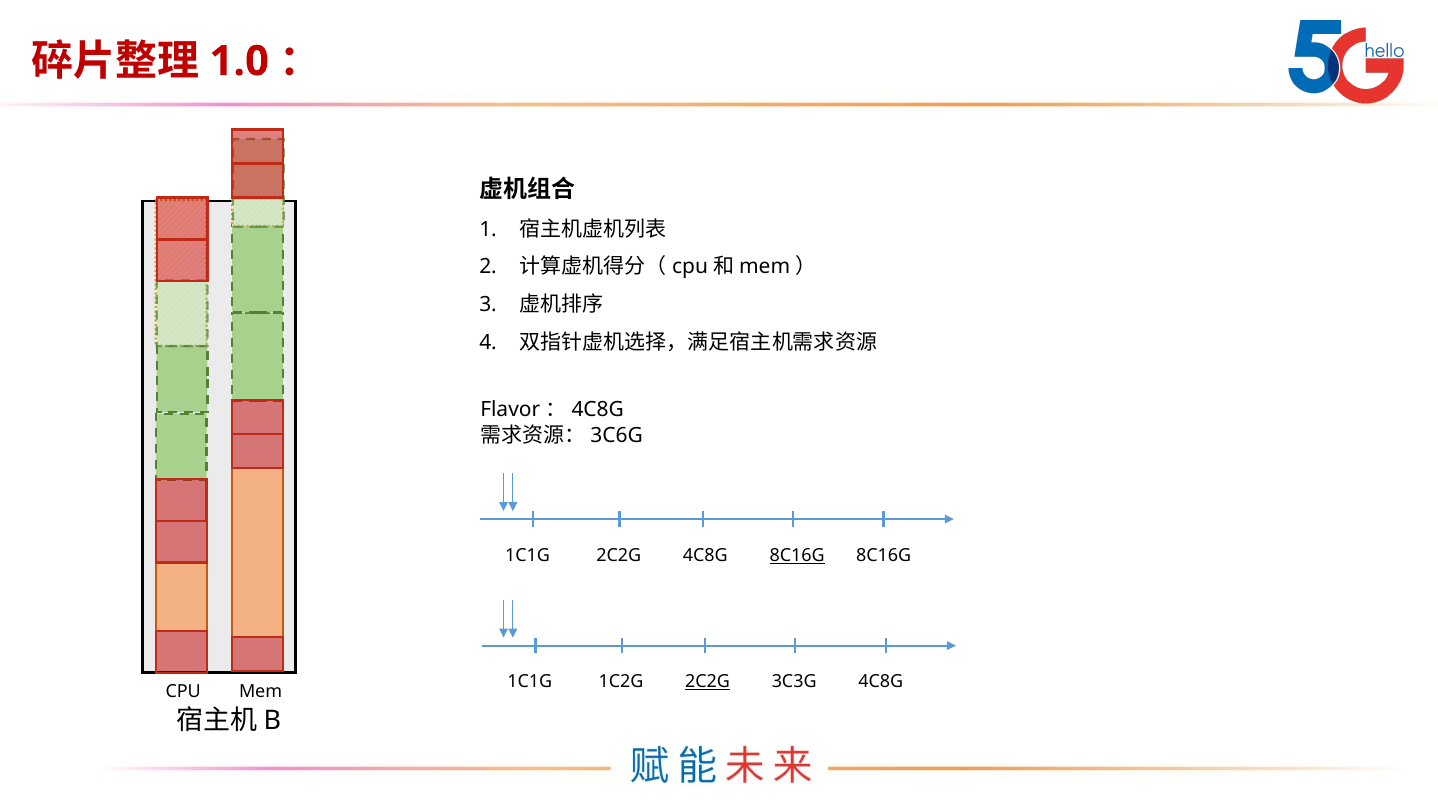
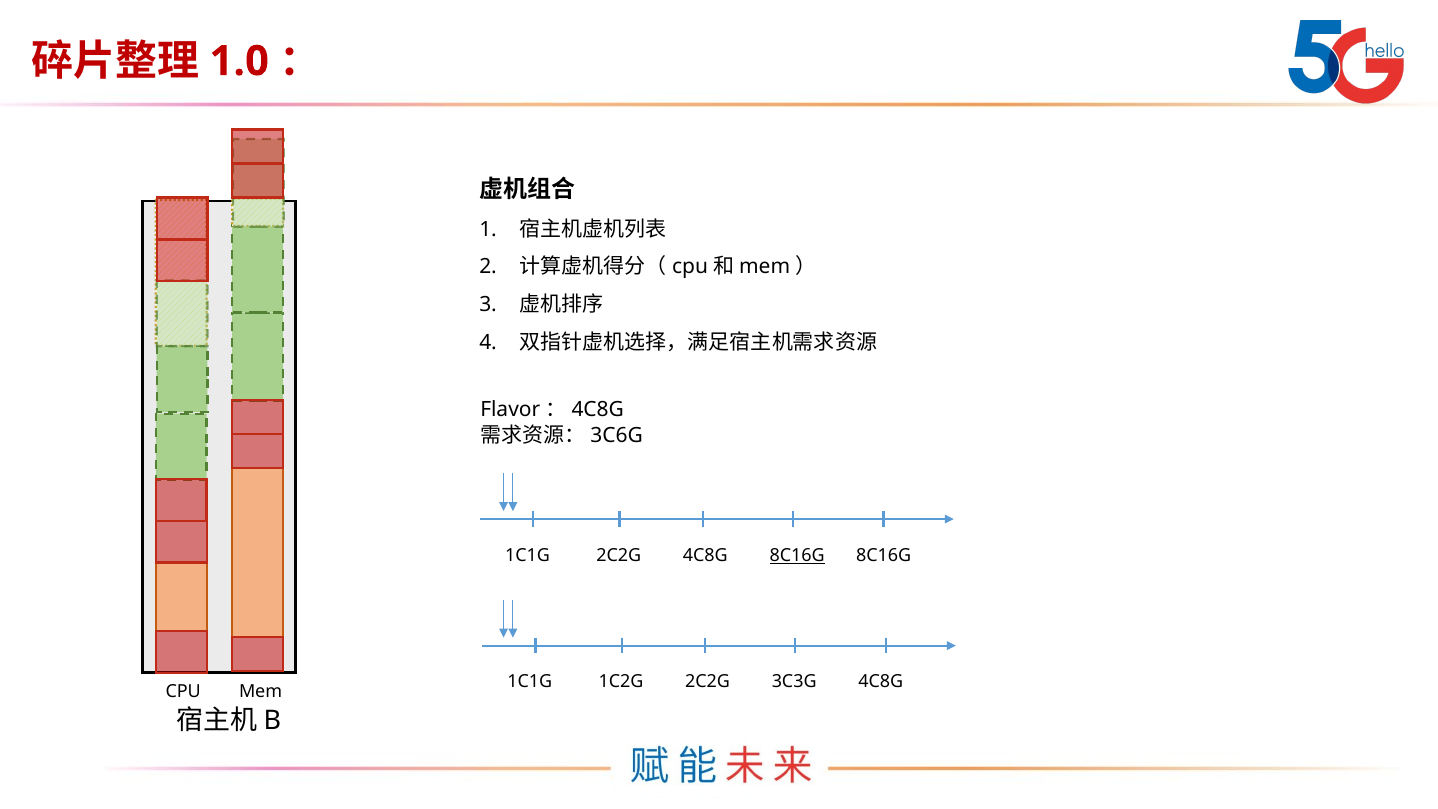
2C2G at (708, 682) underline: present -> none
